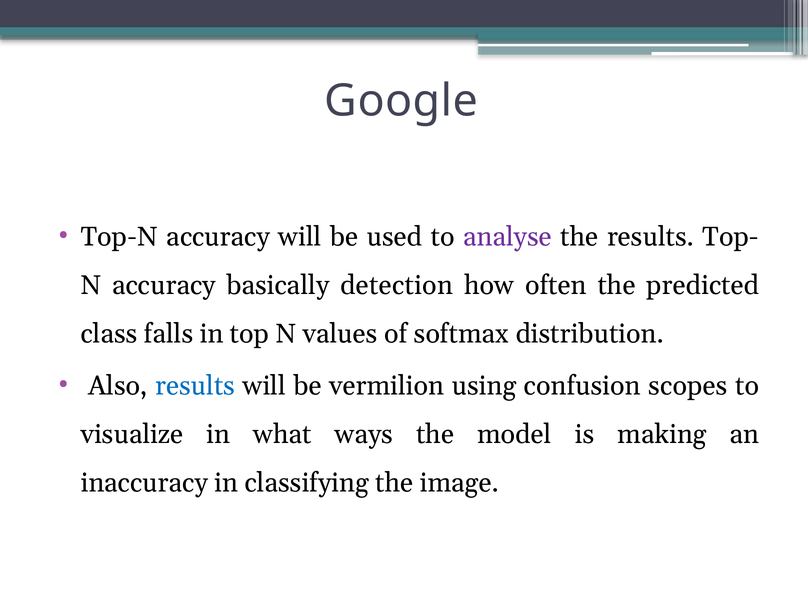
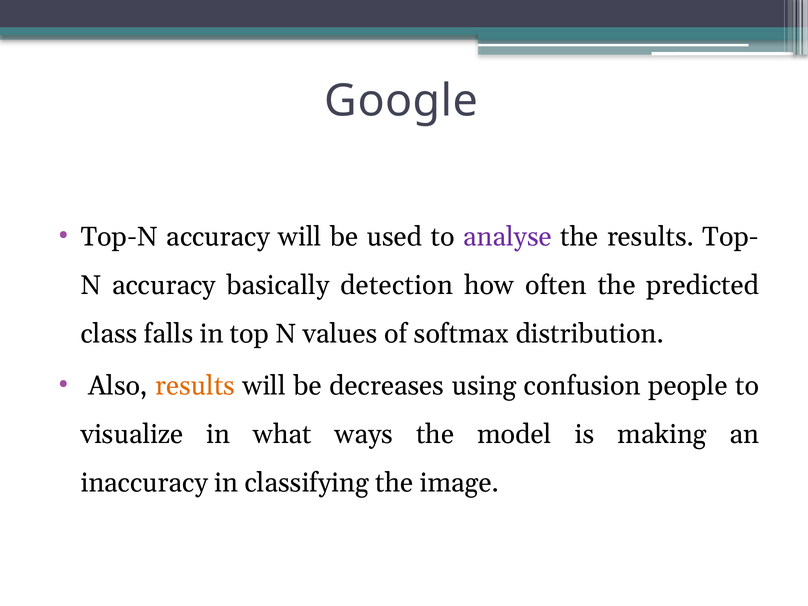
results at (195, 386) colour: blue -> orange
vermilion: vermilion -> decreases
scopes: scopes -> people
